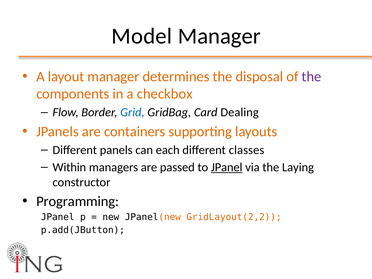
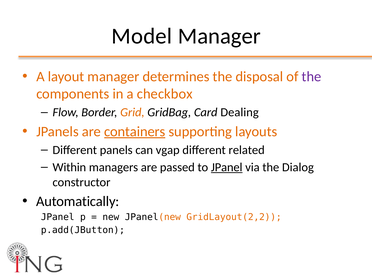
Grid colour: blue -> orange
containers underline: none -> present
each: each -> vgap
classes: classes -> related
Laying: Laying -> Dialog
Programming: Programming -> Automatically
